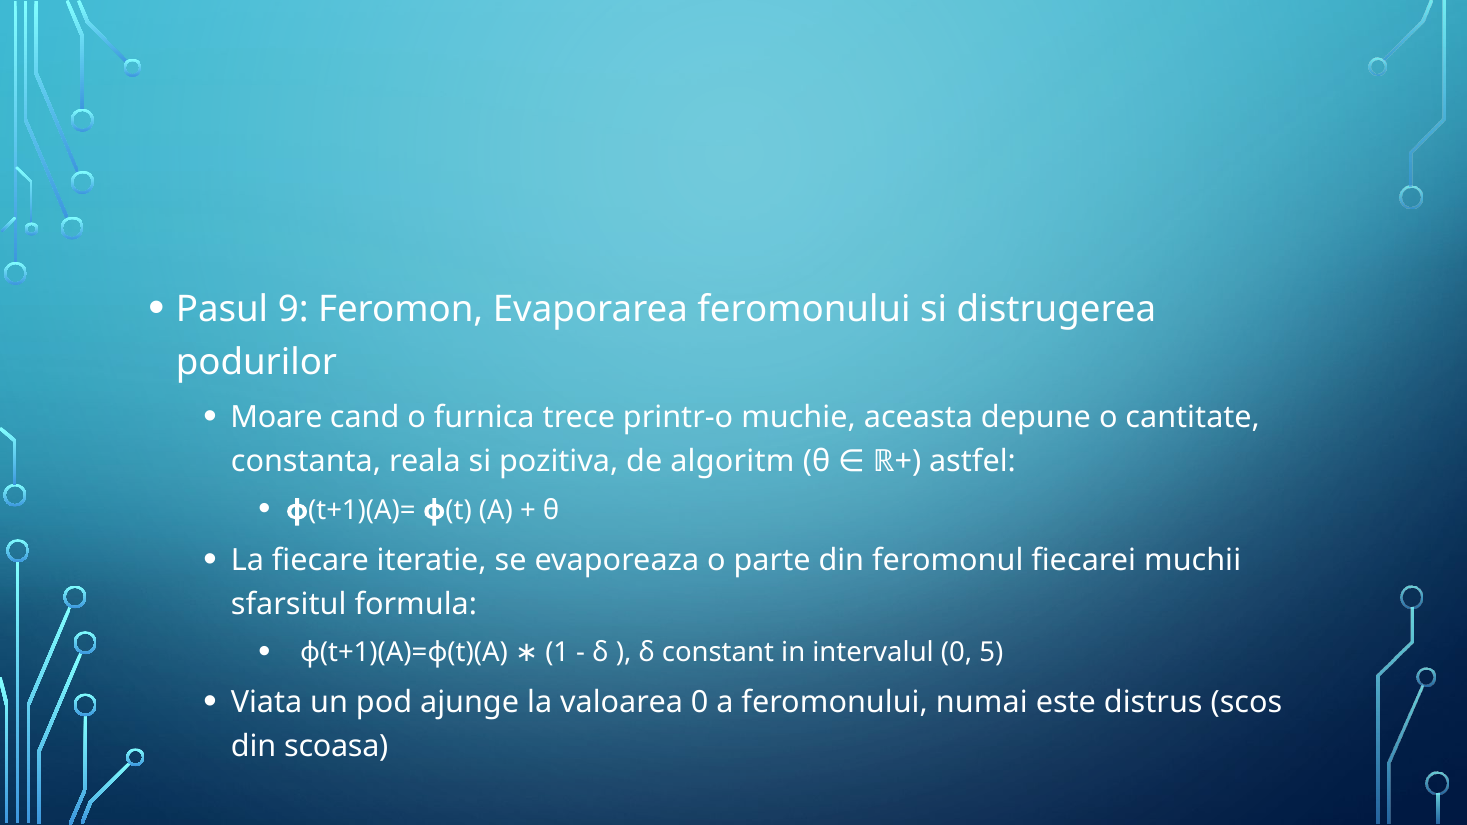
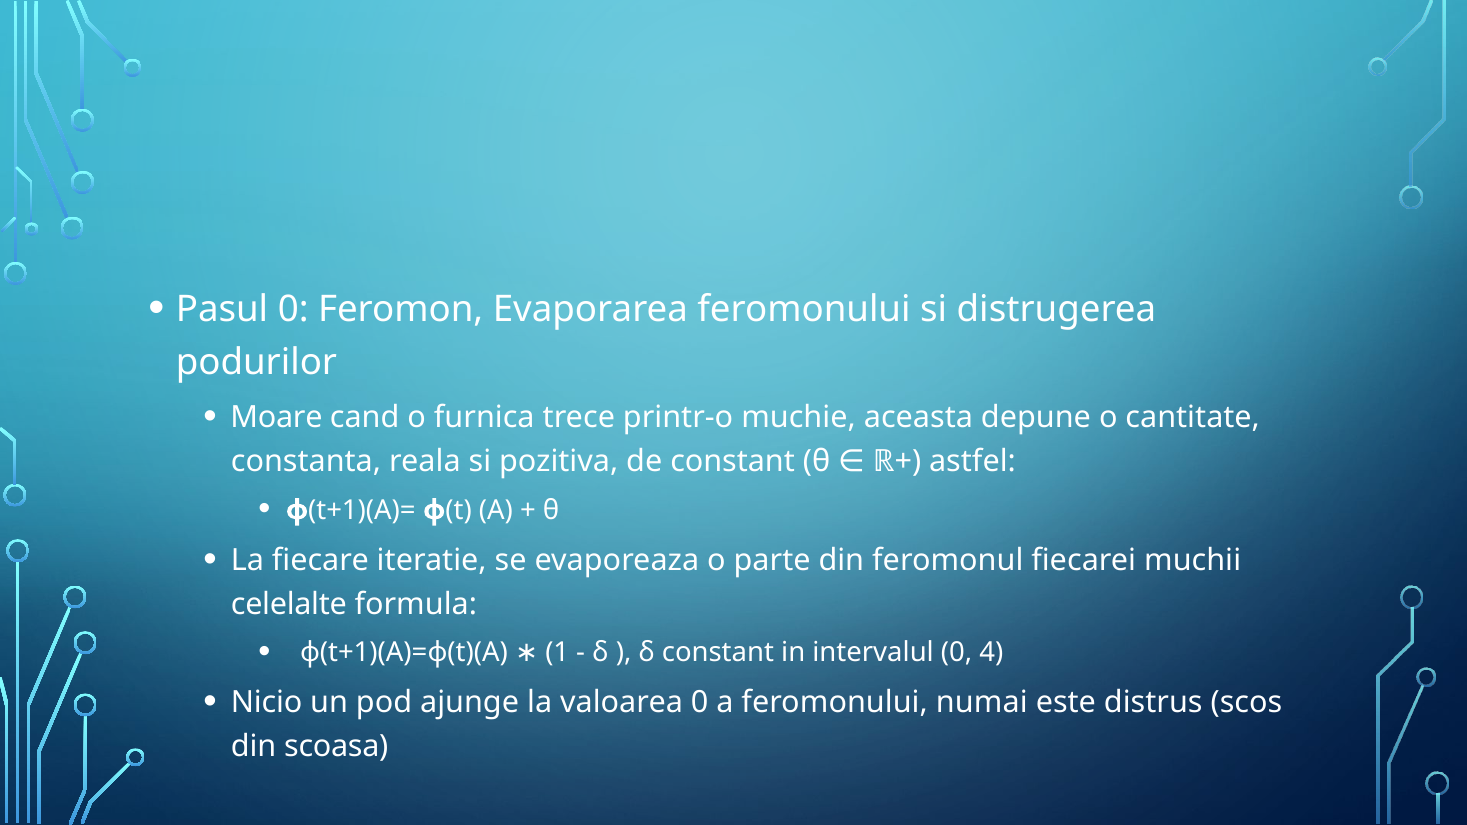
Pasul 9: 9 -> 0
de algoritm: algoritm -> constant
sfarsitul: sfarsitul -> celelalte
5: 5 -> 4
Viata: Viata -> Nicio
